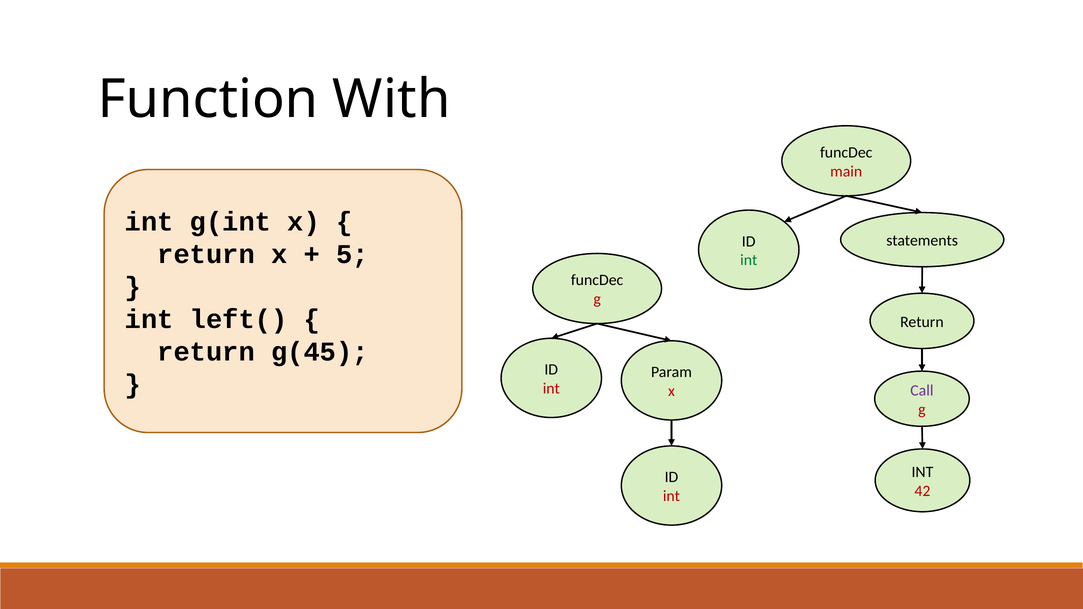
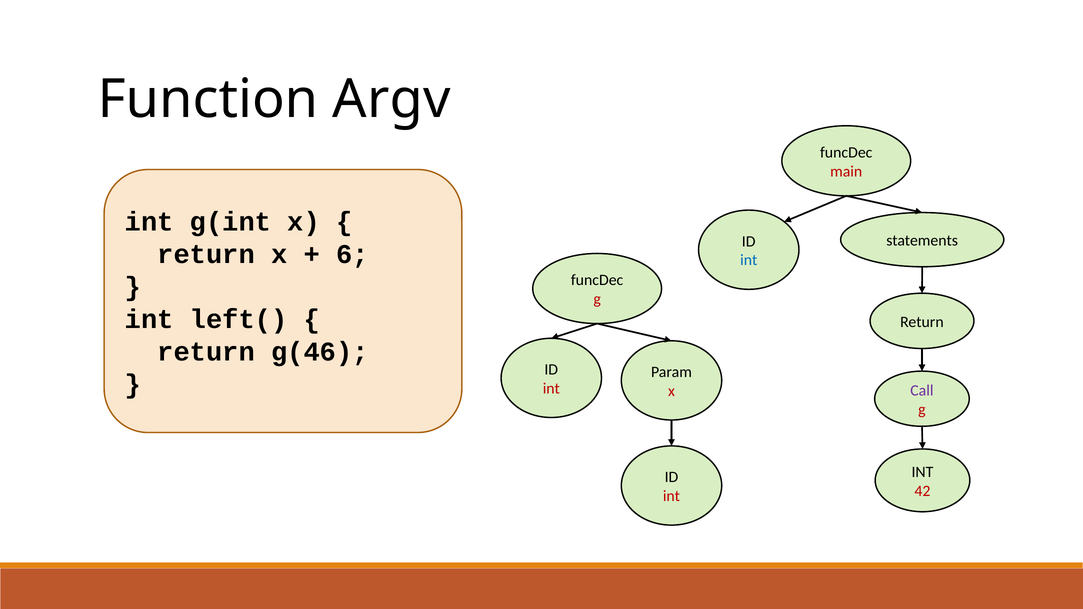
With: With -> Argv
5: 5 -> 6
int at (749, 260) colour: green -> blue
g(45: g(45 -> g(46
